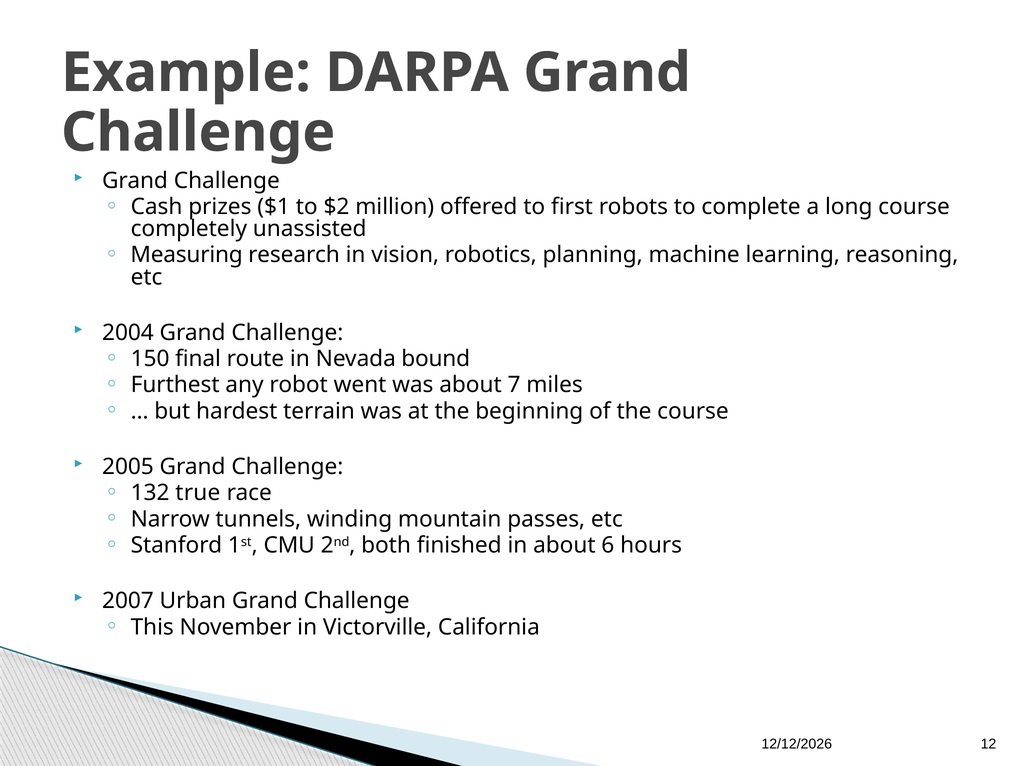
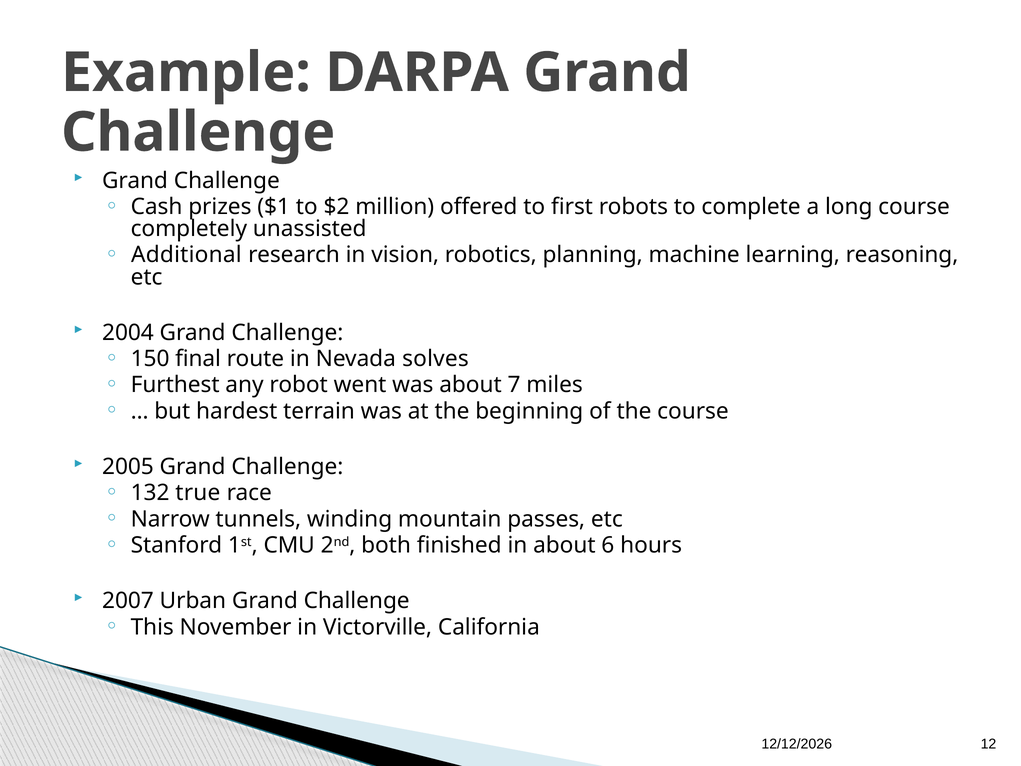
Measuring: Measuring -> Additional
bound: bound -> solves
